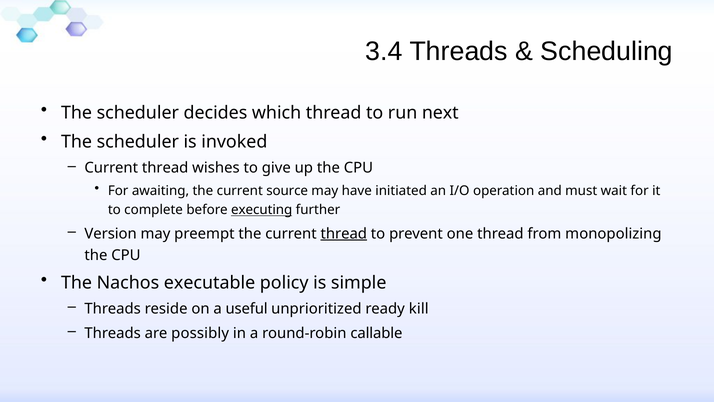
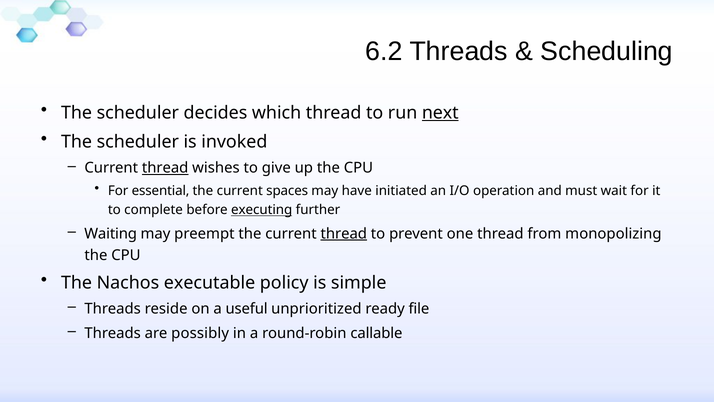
3.4: 3.4 -> 6.2
next underline: none -> present
thread at (165, 168) underline: none -> present
awaiting: awaiting -> essential
source: source -> spaces
Version: Version -> Waiting
kill: kill -> file
